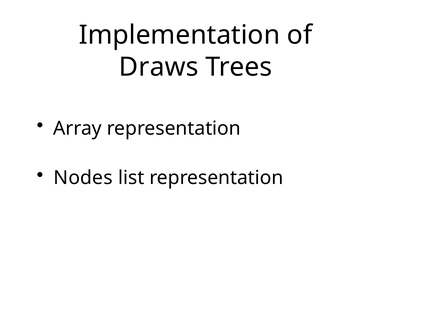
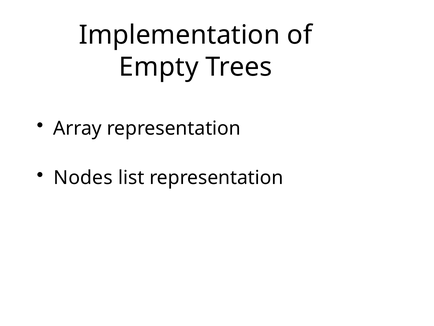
Draws: Draws -> Empty
